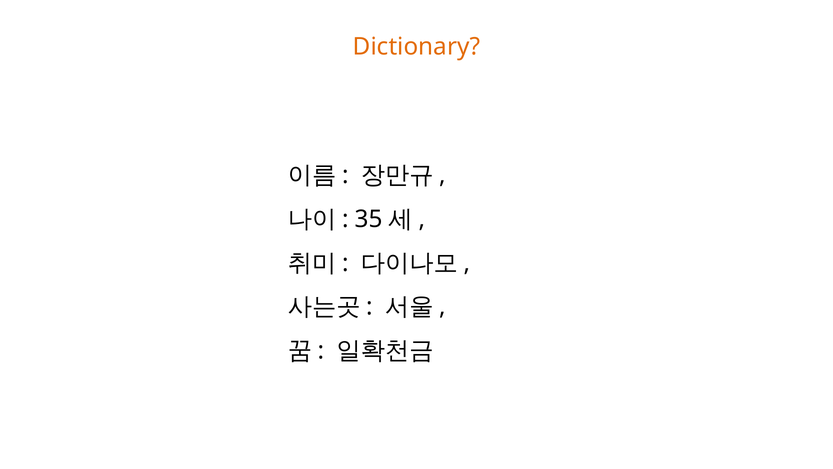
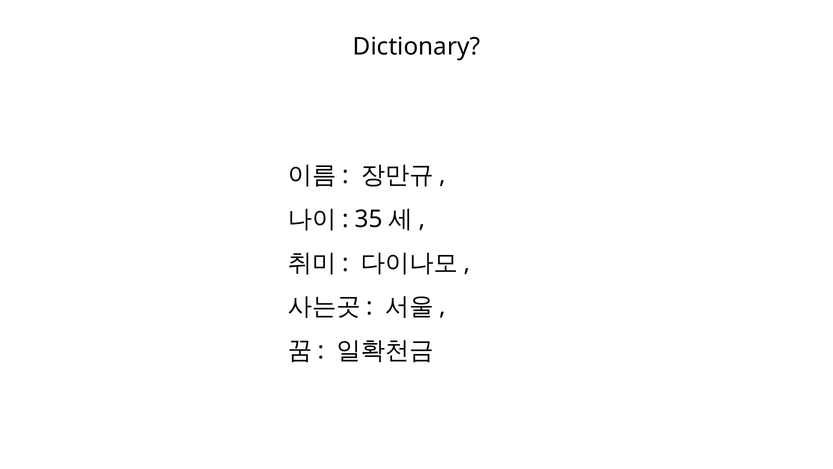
Dictionary colour: orange -> black
